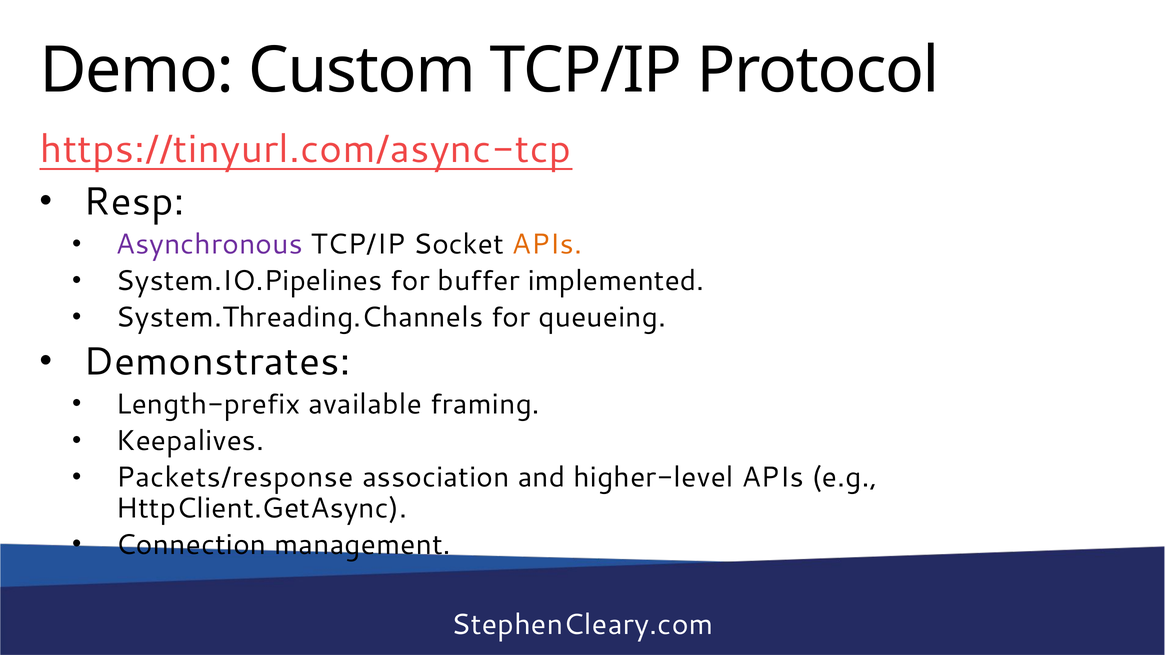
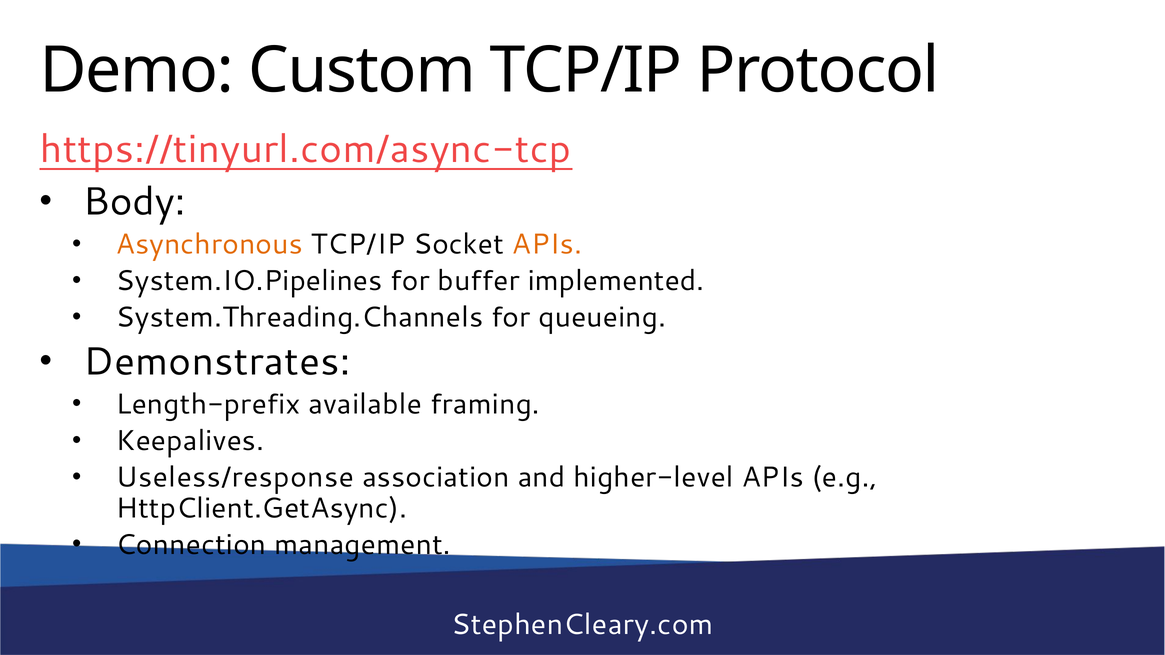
Resp: Resp -> Body
Asynchronous colour: purple -> orange
Packets/response: Packets/response -> Useless/response
